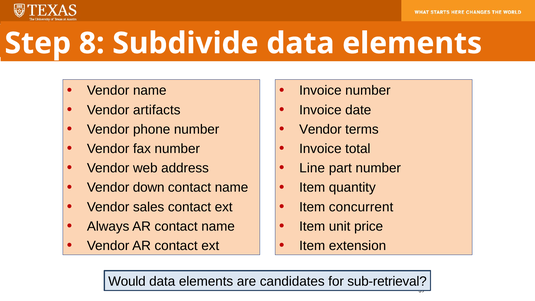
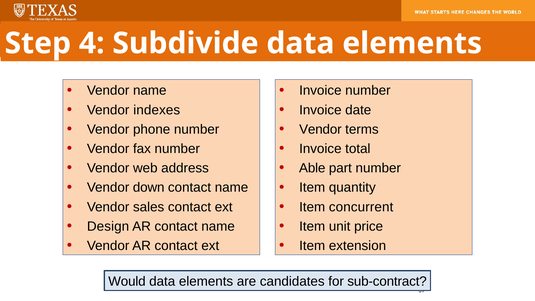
8: 8 -> 4
artifacts: artifacts -> indexes
Line: Line -> Able
Always: Always -> Design
sub-retrieval: sub-retrieval -> sub-contract
